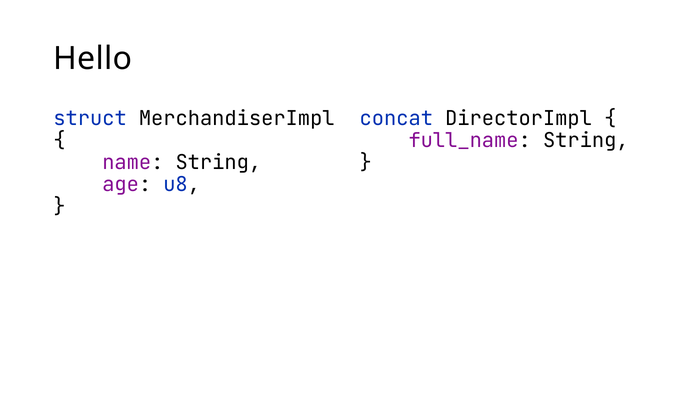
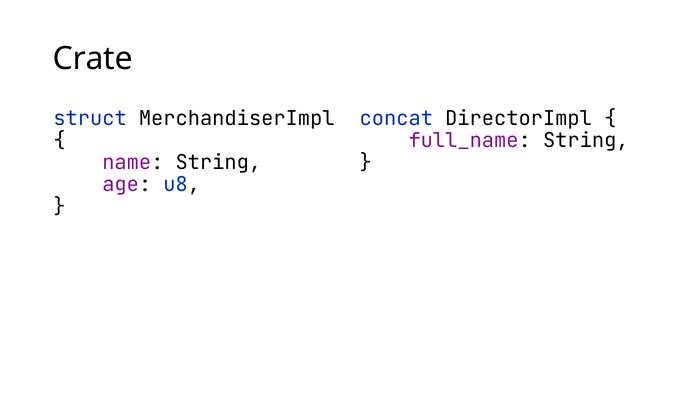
Hello: Hello -> Crate
